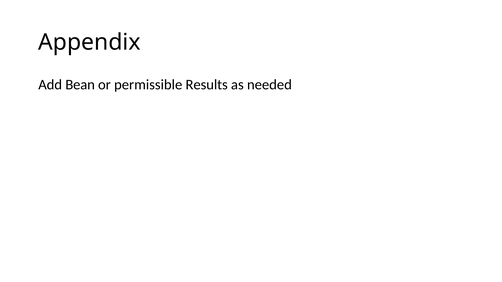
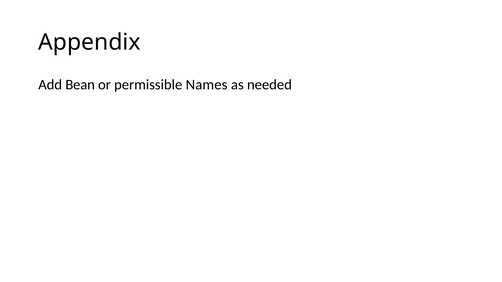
Results: Results -> Names
